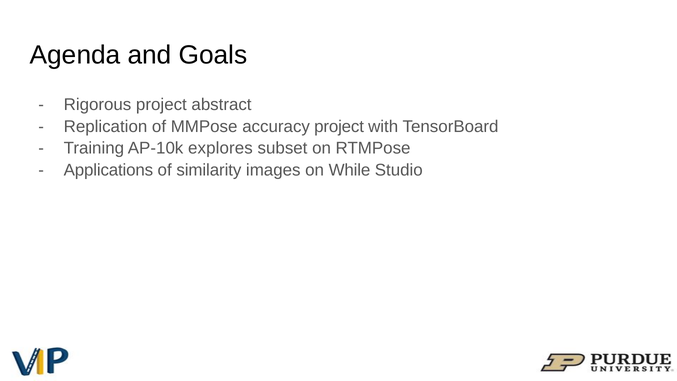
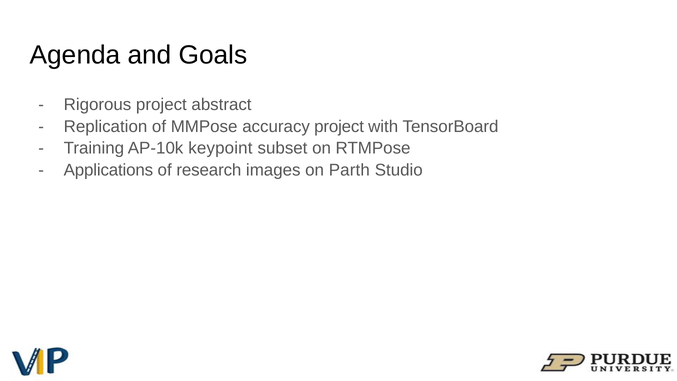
explores: explores -> keypoint
similarity: similarity -> research
While: While -> Parth
